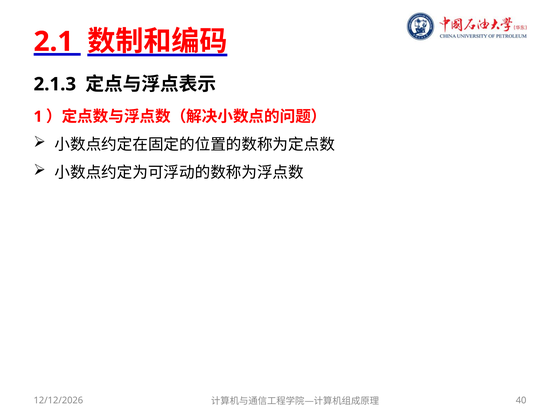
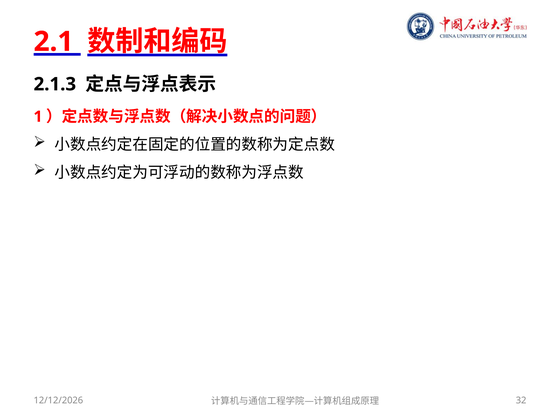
40: 40 -> 32
